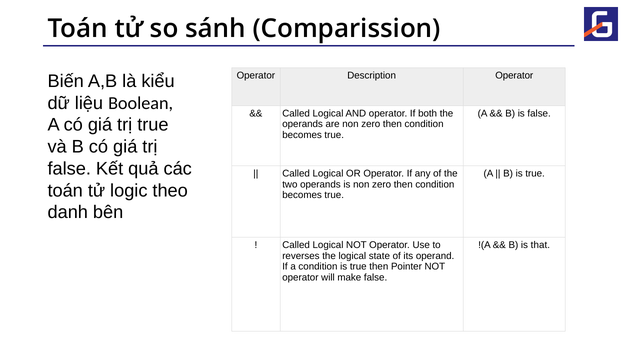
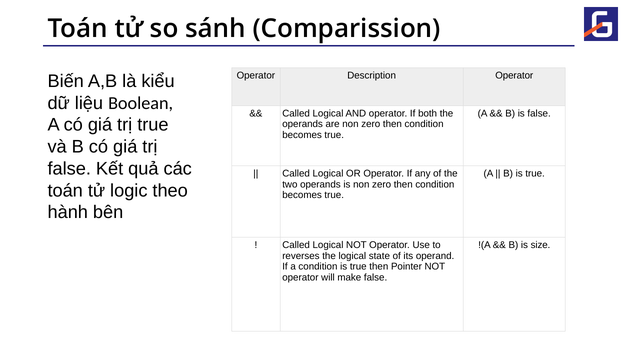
danh: danh -> hành
that: that -> size
